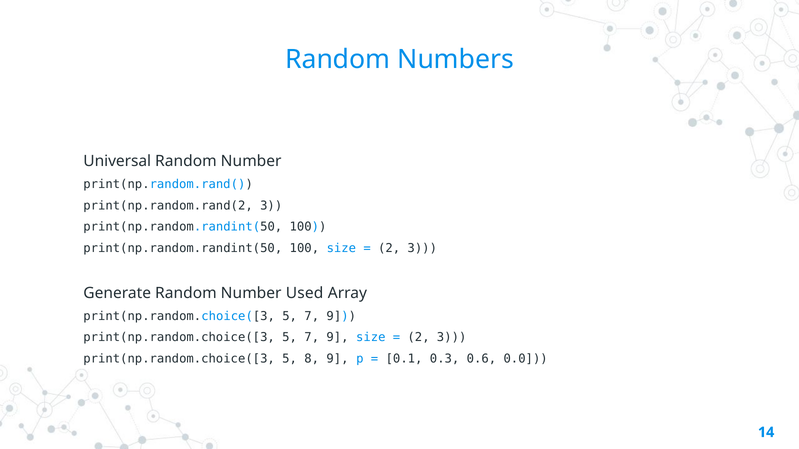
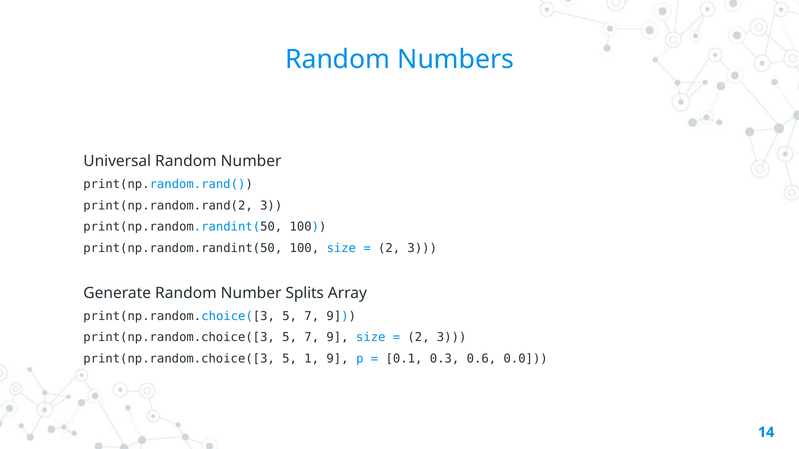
Used: Used -> Splits
8: 8 -> 1
